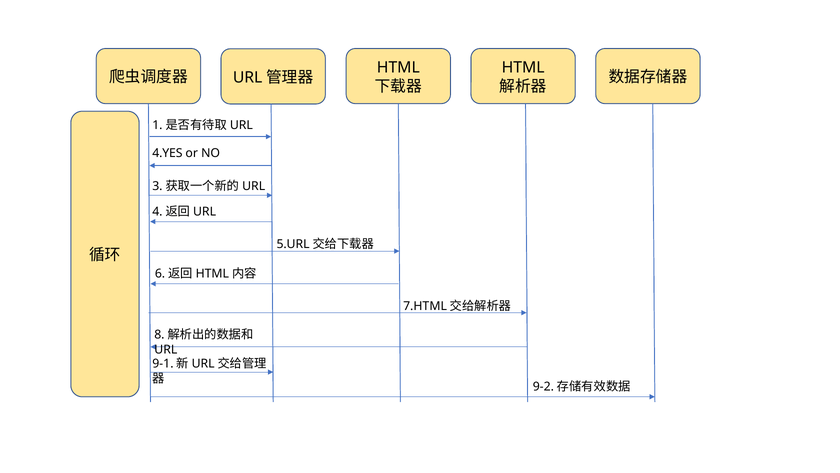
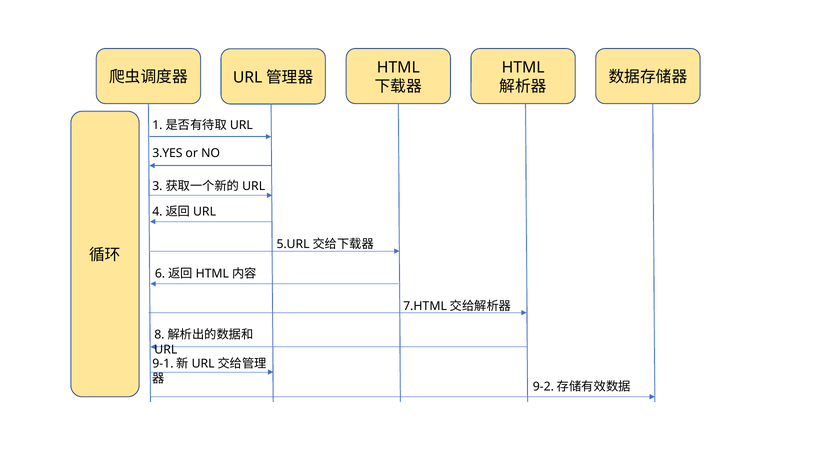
4.YES: 4.YES -> 3.YES
